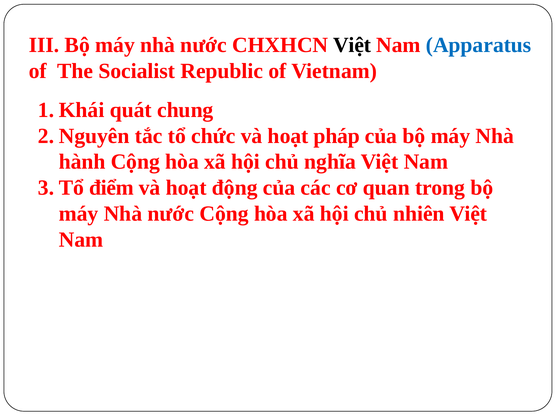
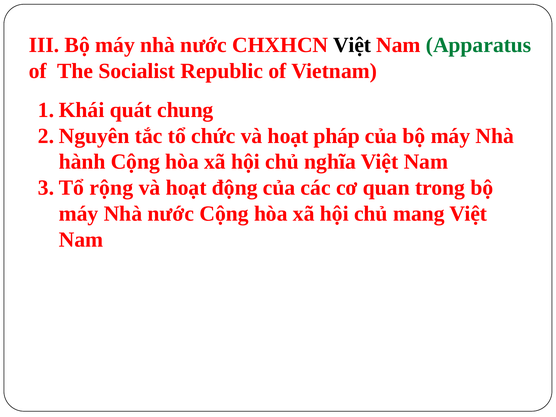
Apparatus colour: blue -> green
điểm: điểm -> rộng
nhiên: nhiên -> mang
